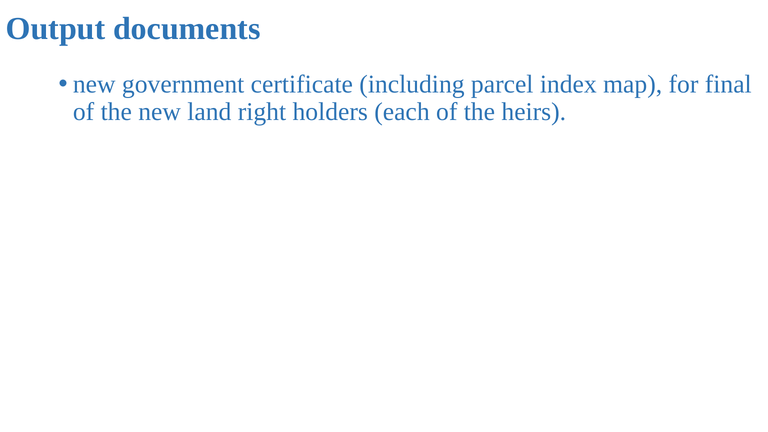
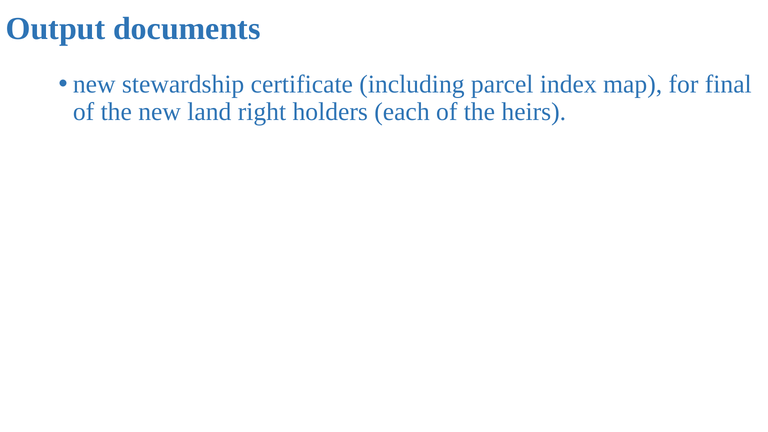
government: government -> stewardship
